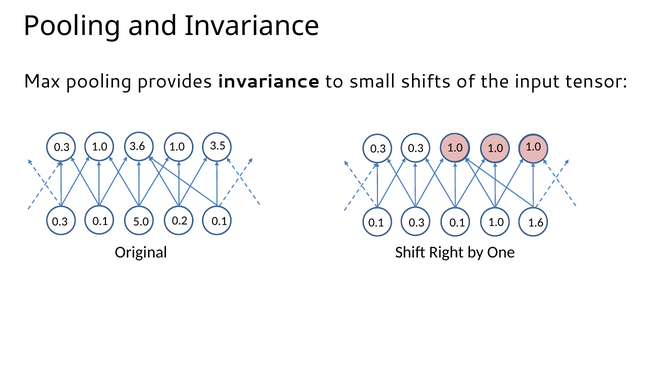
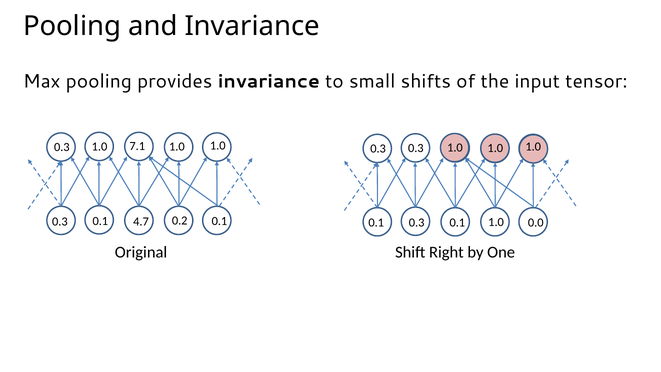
3.6: 3.6 -> 7.1
3.5 at (218, 146): 3.5 -> 1.0
5.0: 5.0 -> 4.7
1.6: 1.6 -> 0.0
